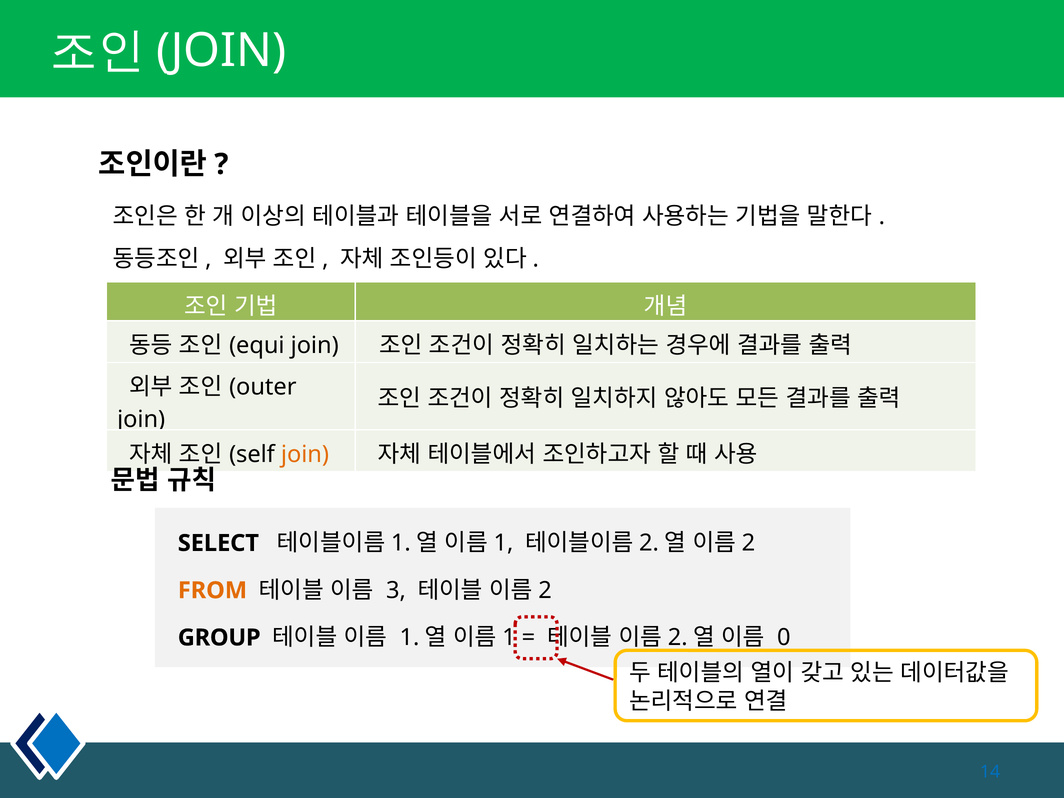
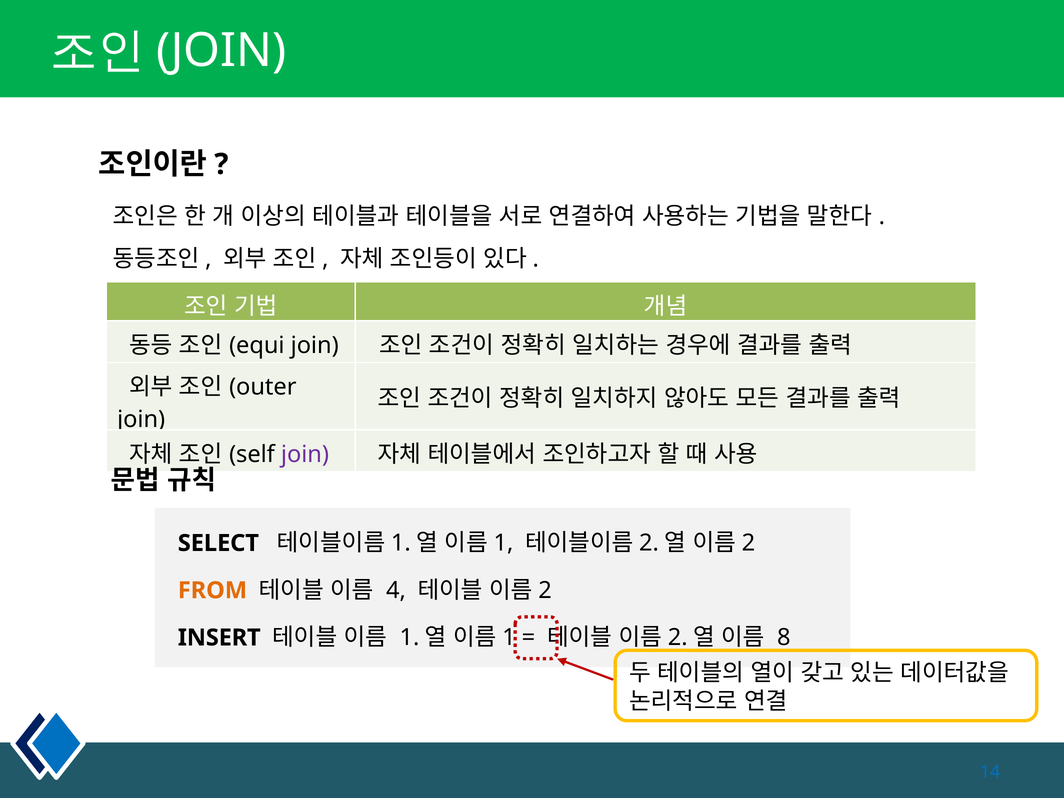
join at (305, 455) colour: orange -> purple
3: 3 -> 4
GROUP: GROUP -> INSERT
0: 0 -> 8
